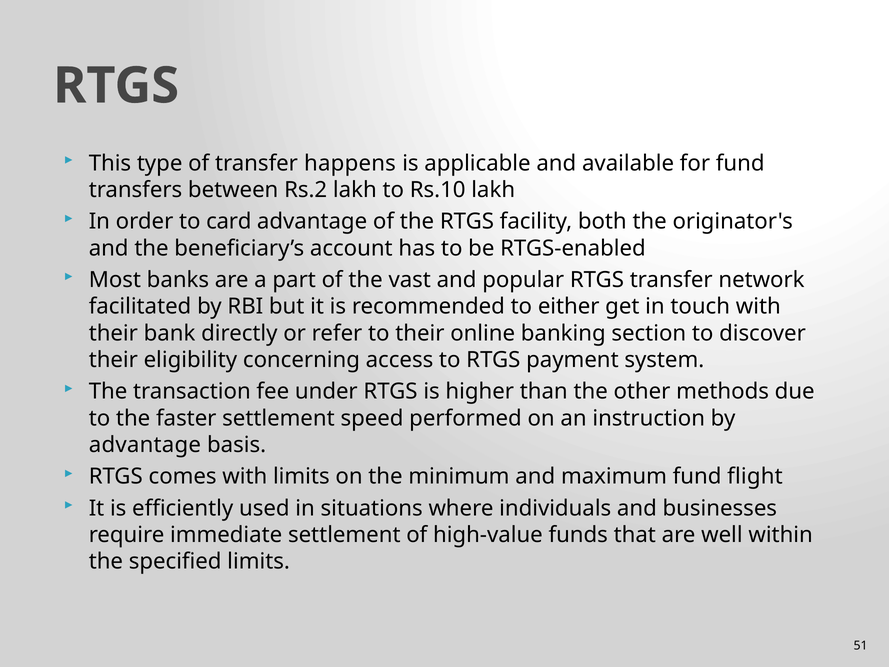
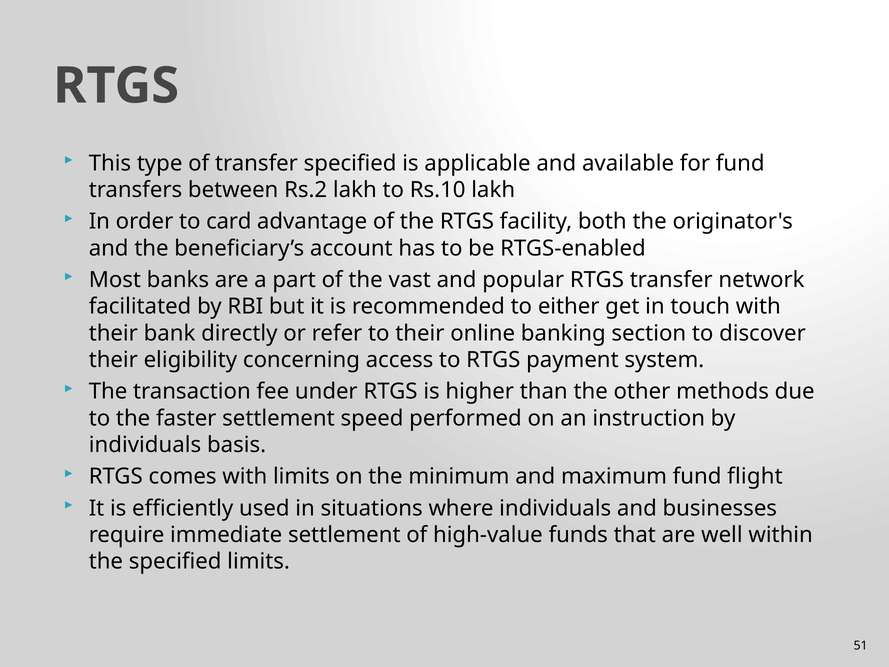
transfer happens: happens -> specified
advantage at (145, 445): advantage -> individuals
